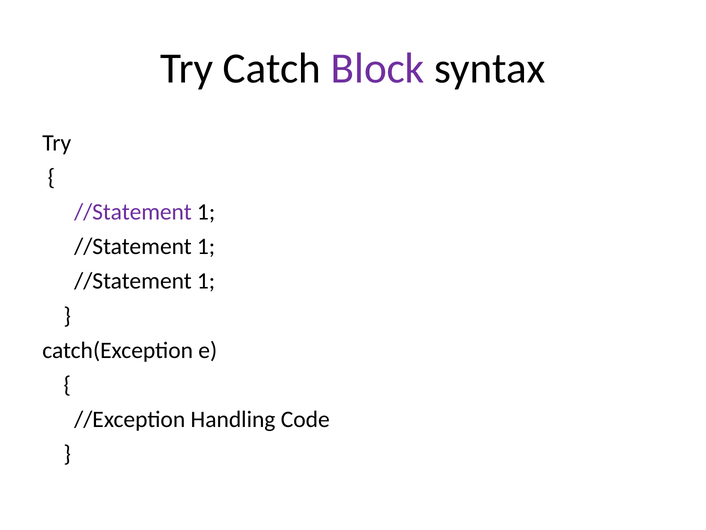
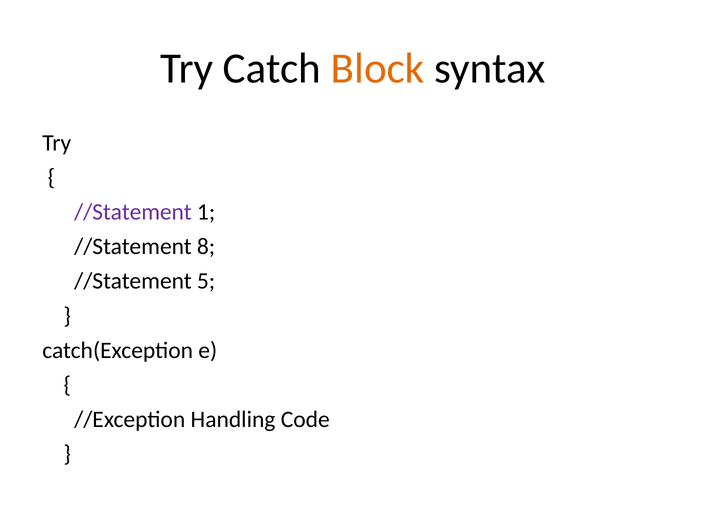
Block colour: purple -> orange
1 at (206, 246): 1 -> 8
1 at (206, 281): 1 -> 5
